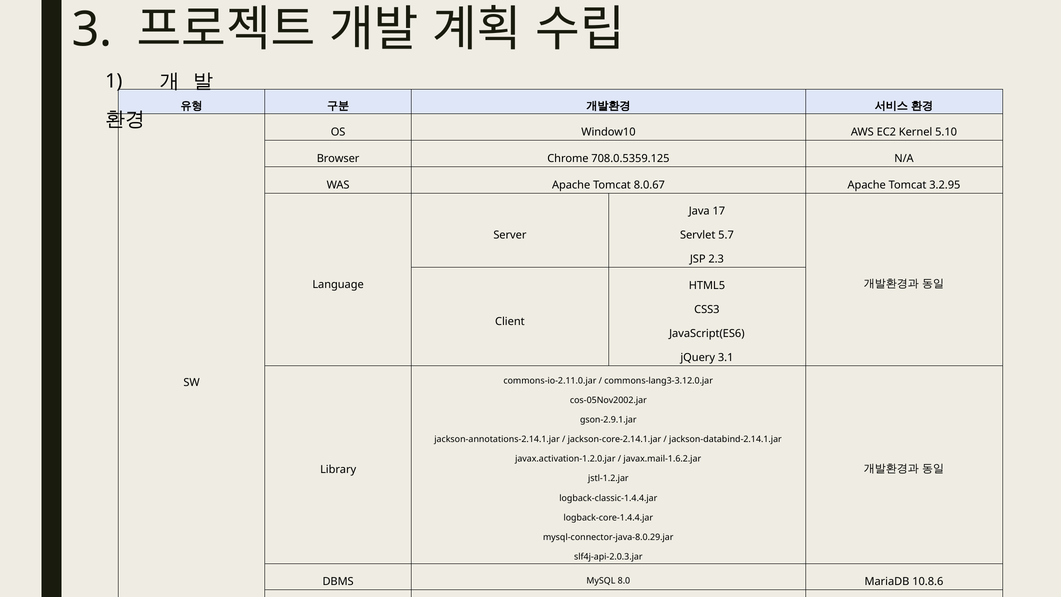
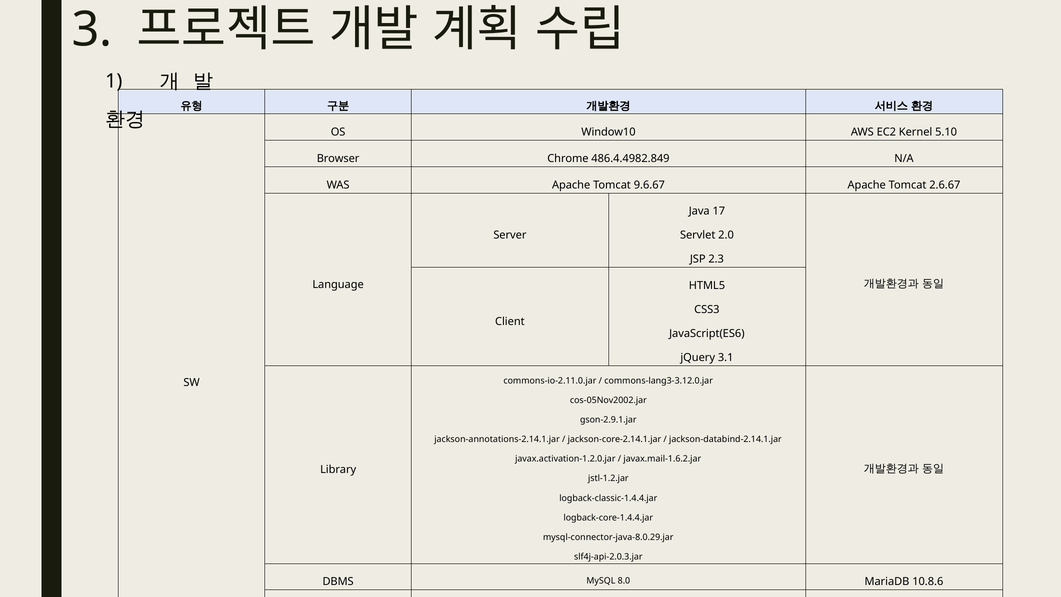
708.0.5359.125: 708.0.5359.125 -> 486.4.4982.849
8.0.67: 8.0.67 -> 9.6.67
3.2.95: 3.2.95 -> 2.6.67
5.7: 5.7 -> 2.0
